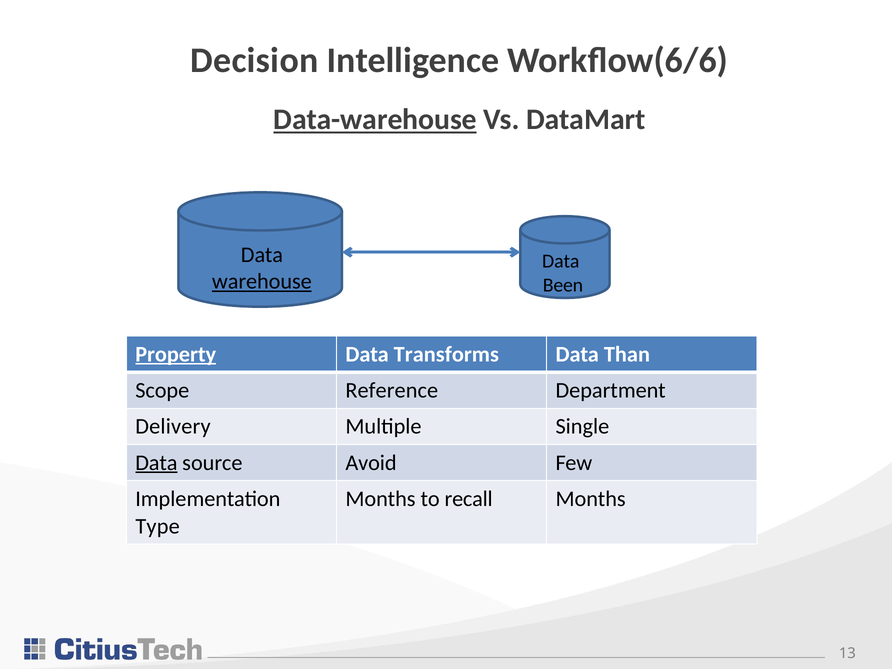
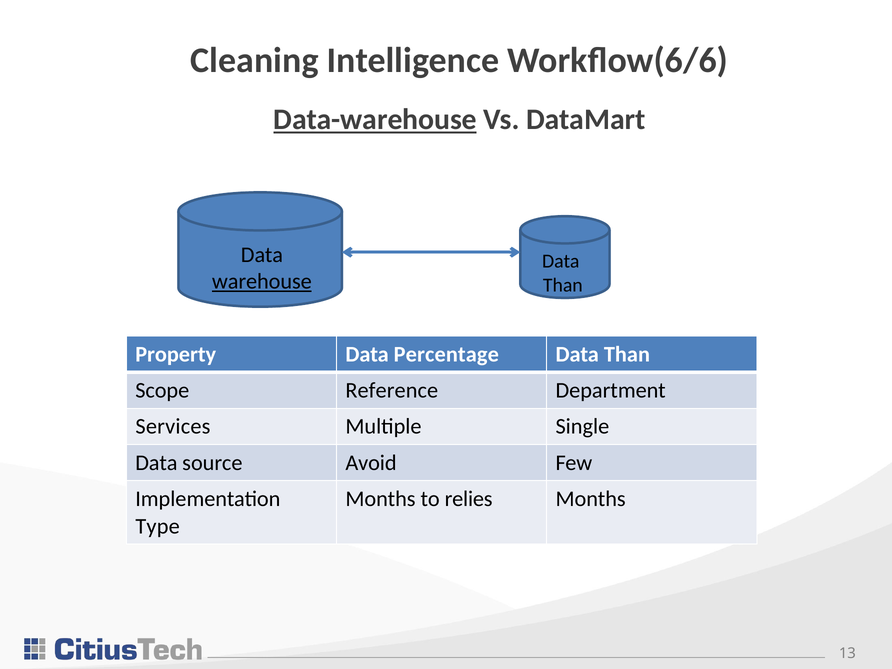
Decision: Decision -> Cleaning
Been at (563, 285): Been -> Than
Property underline: present -> none
Transforms: Transforms -> Percentage
Delivery: Delivery -> Services
Data at (156, 463) underline: present -> none
recall: recall -> relies
